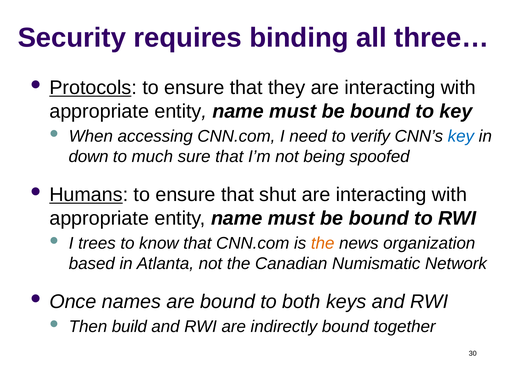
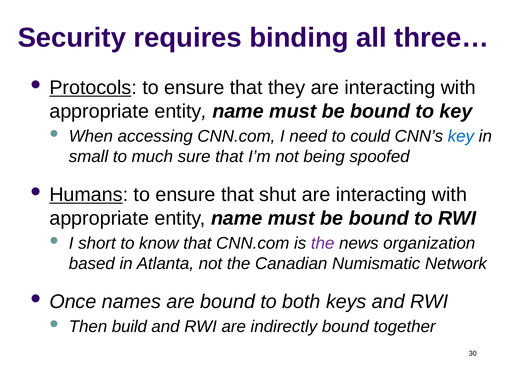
verify: verify -> could
down: down -> small
trees: trees -> short
the at (323, 243) colour: orange -> purple
